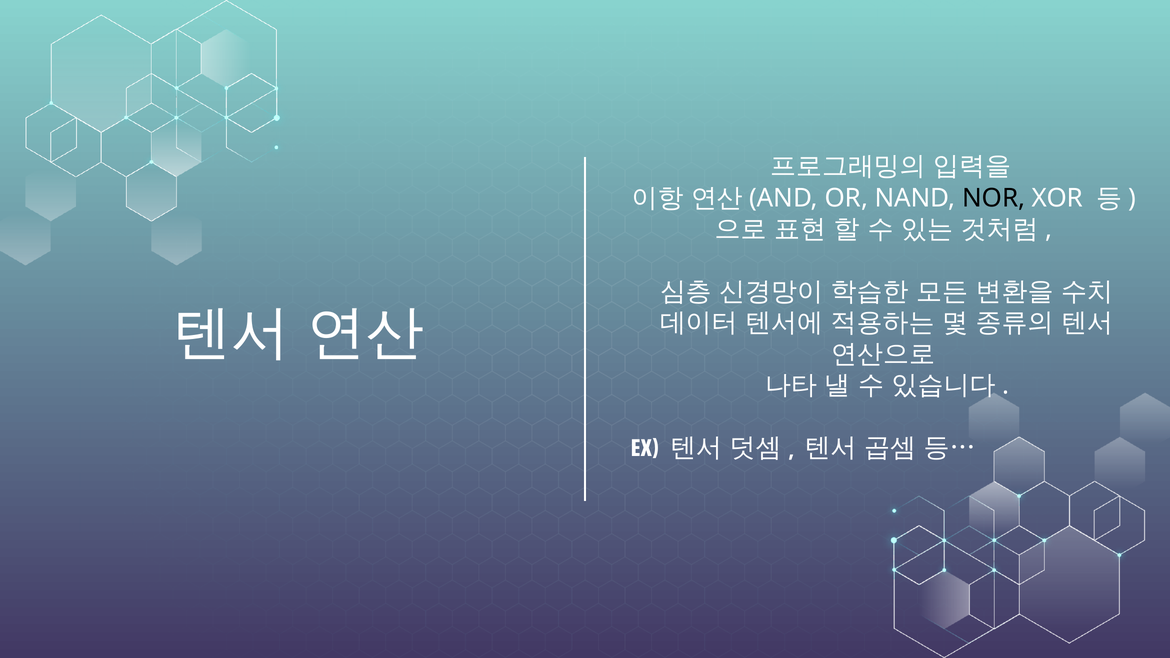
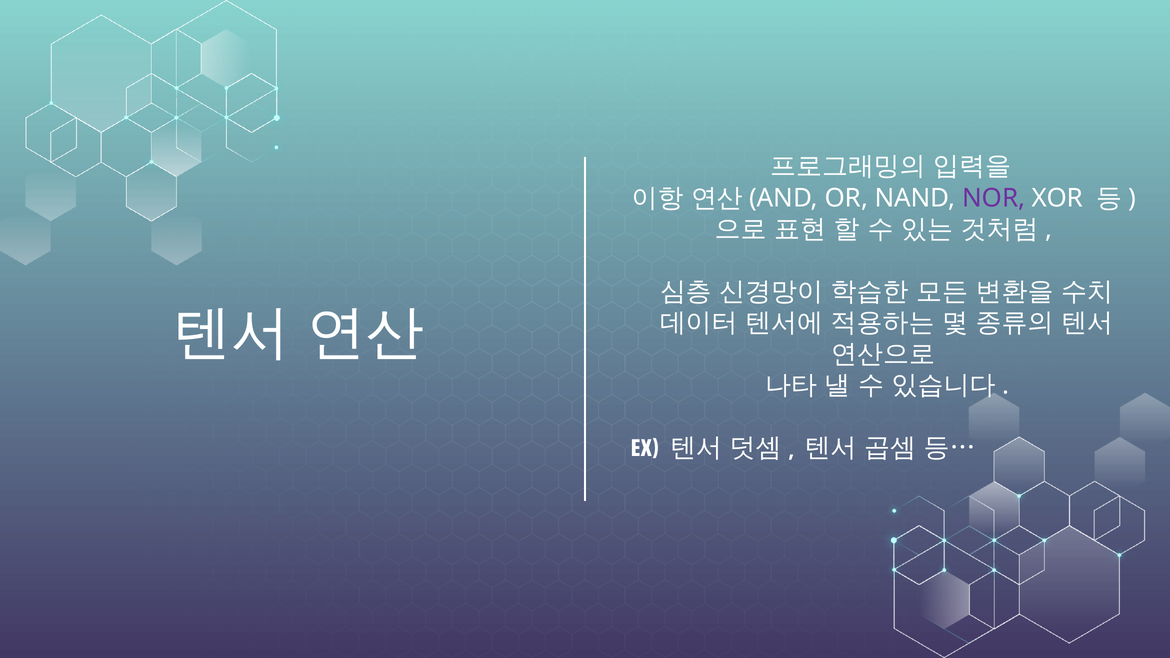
NOR colour: black -> purple
